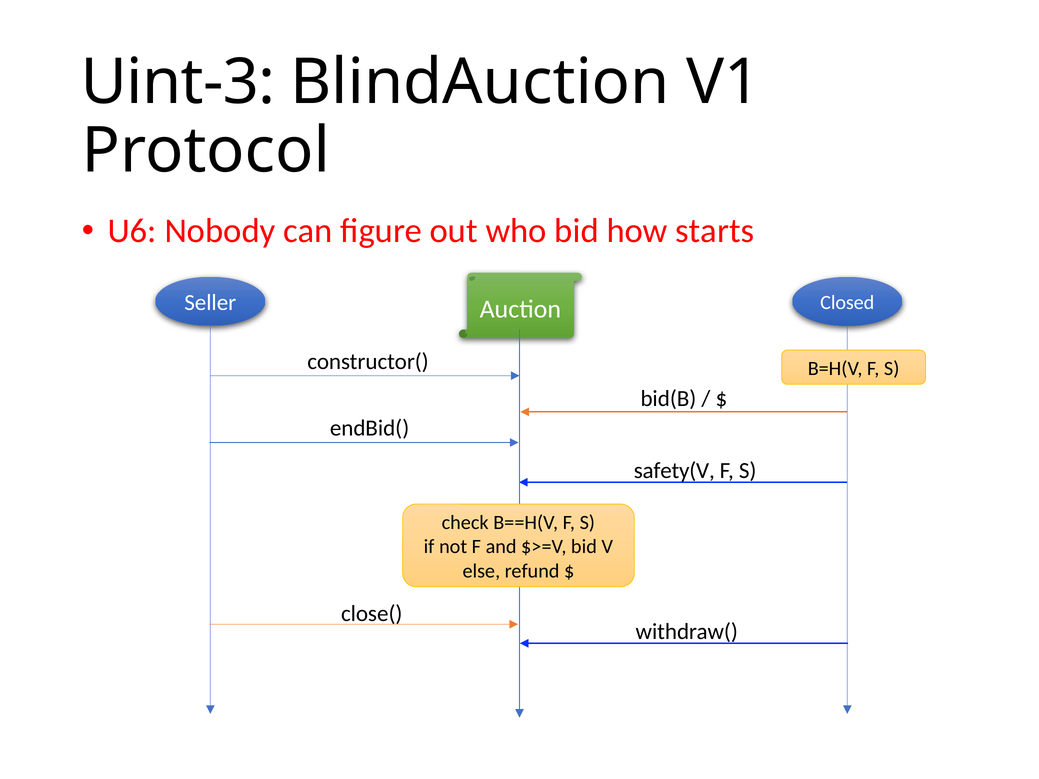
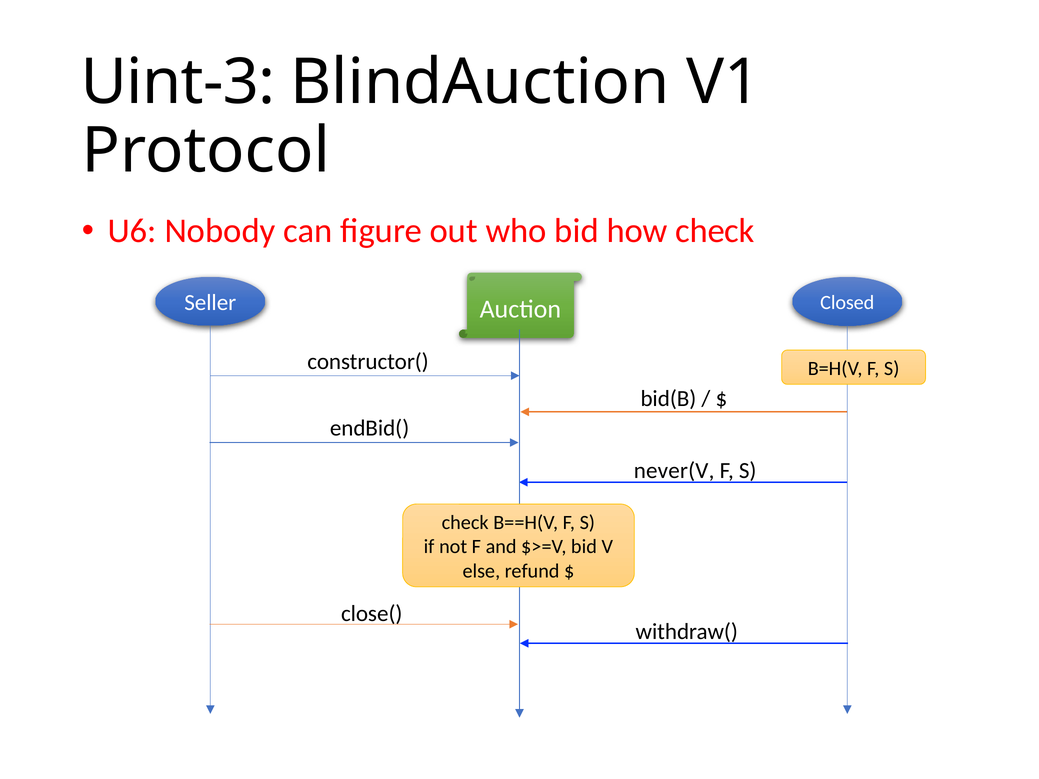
how starts: starts -> check
safety(V: safety(V -> never(V
